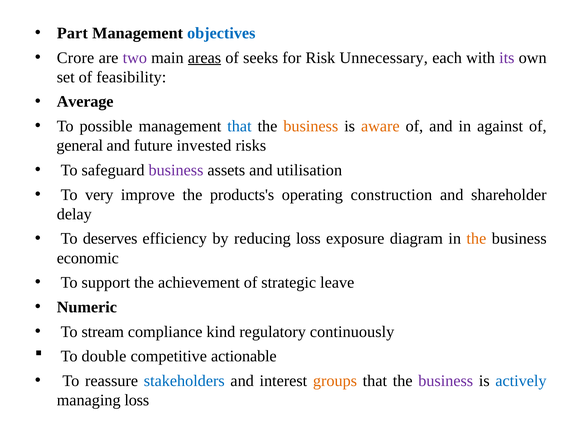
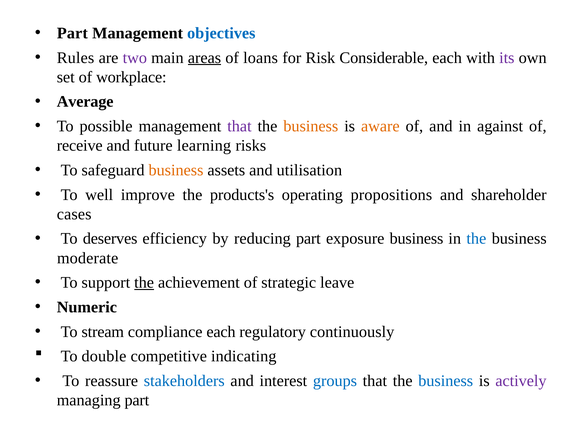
Crore: Crore -> Rules
seeks: seeks -> loans
Unnecessary: Unnecessary -> Considerable
feasibility: feasibility -> workplace
that at (239, 126) colour: blue -> purple
general: general -> receive
invested: invested -> learning
business at (176, 170) colour: purple -> orange
very: very -> well
construction: construction -> propositions
delay: delay -> cases
reducing loss: loss -> part
exposure diagram: diagram -> business
the at (476, 239) colour: orange -> blue
economic: economic -> moderate
the at (144, 283) underline: none -> present
compliance kind: kind -> each
actionable: actionable -> indicating
groups colour: orange -> blue
business at (446, 381) colour: purple -> blue
actively colour: blue -> purple
managing loss: loss -> part
